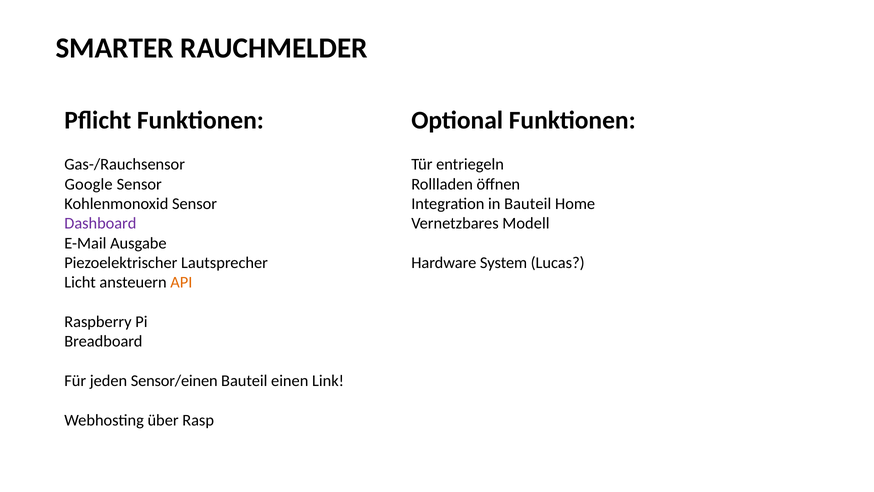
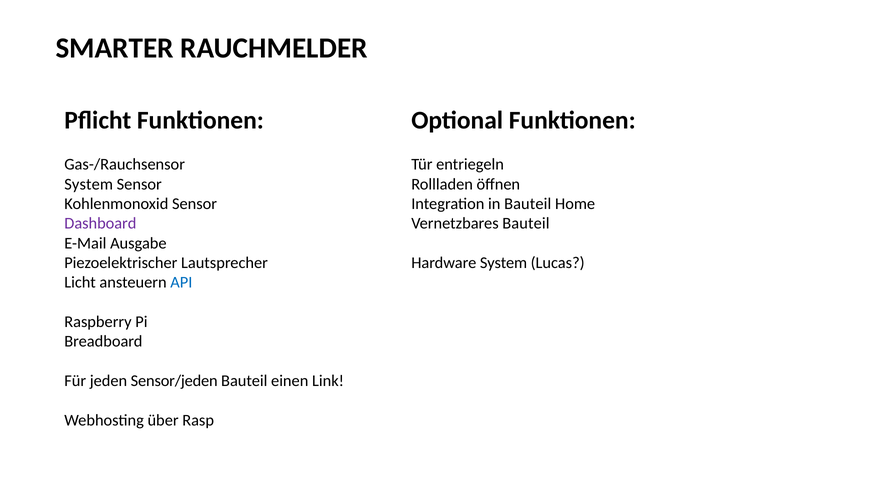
Google at (89, 184): Google -> System
Vernetzbares Modell: Modell -> Bauteil
API colour: orange -> blue
Sensor/einen: Sensor/einen -> Sensor/jeden
